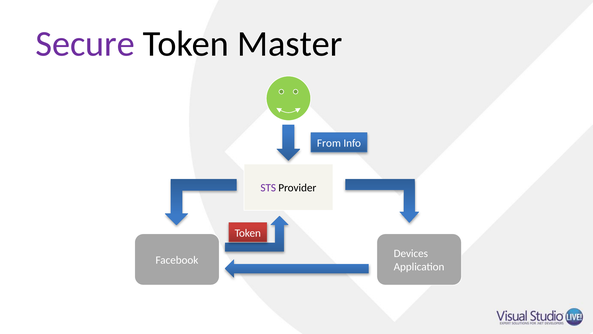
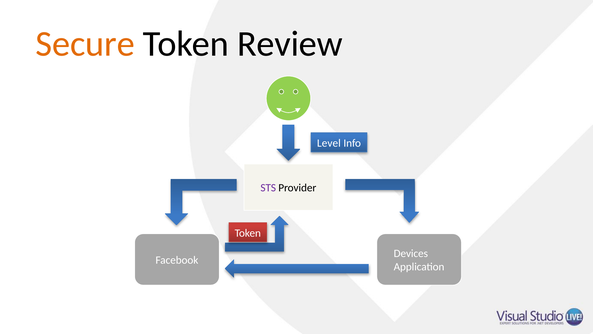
Secure colour: purple -> orange
Master: Master -> Review
From: From -> Level
